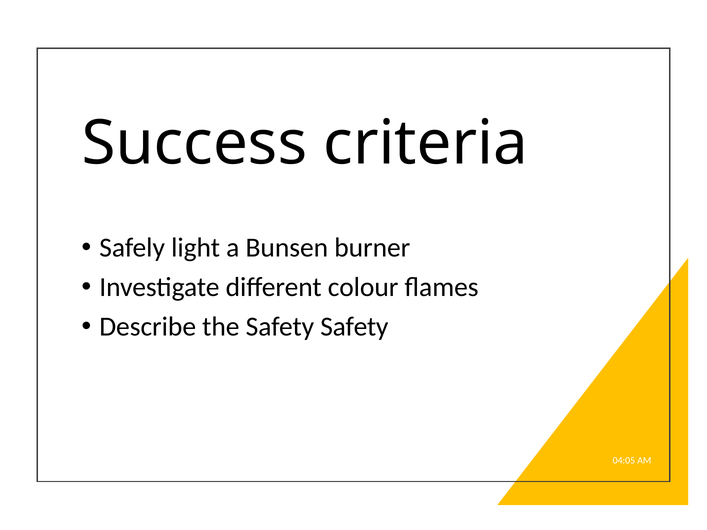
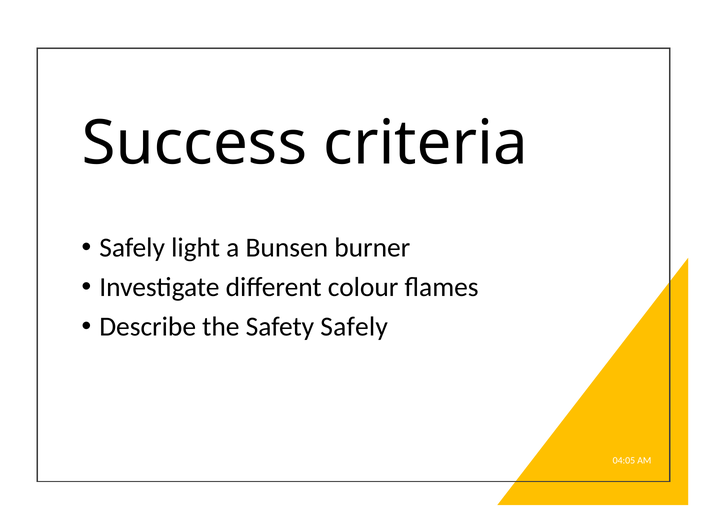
Safety Safety: Safety -> Safely
